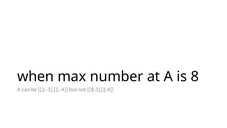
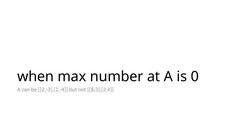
8: 8 -> 0
